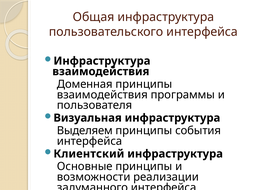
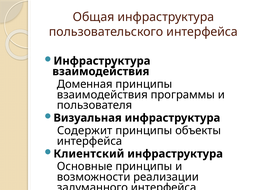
Выделяем: Выделяем -> Содержит
события: события -> объекты
